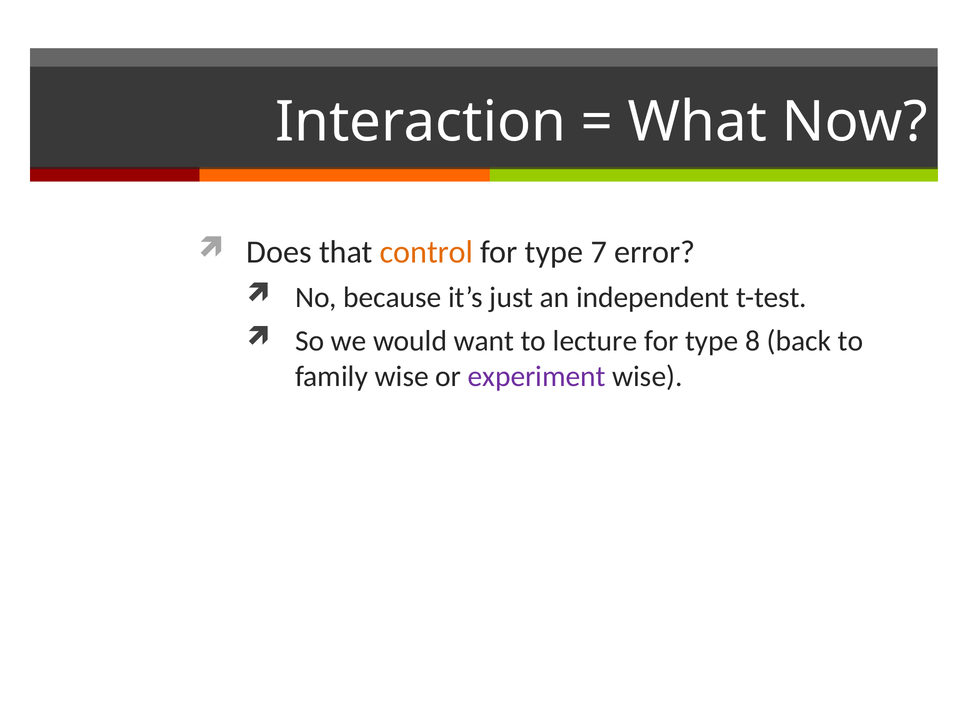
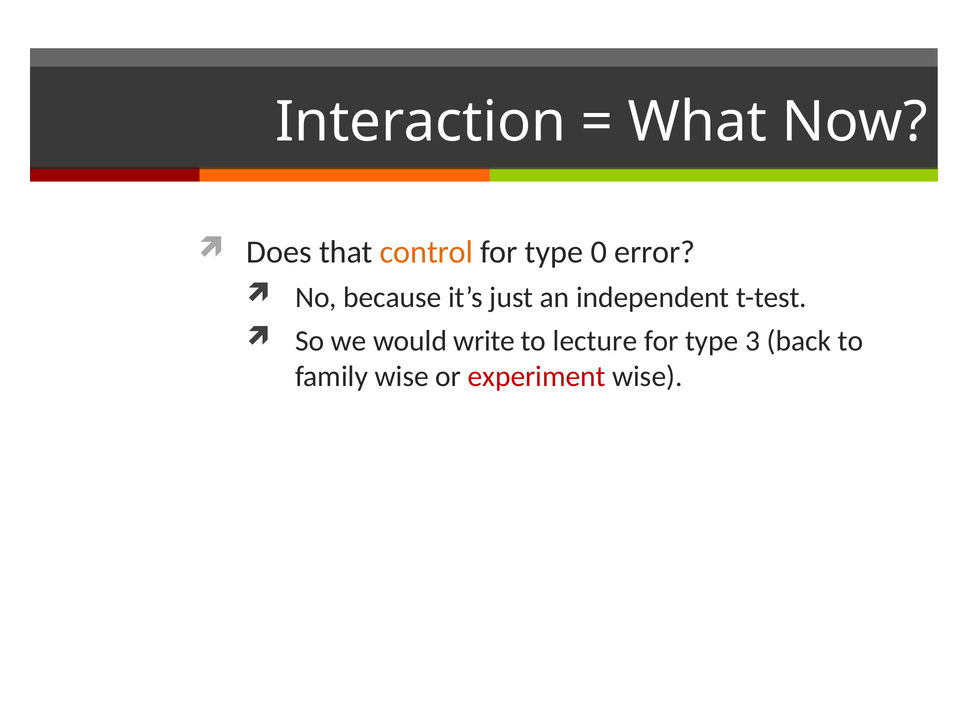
7: 7 -> 0
want: want -> write
8: 8 -> 3
experiment colour: purple -> red
